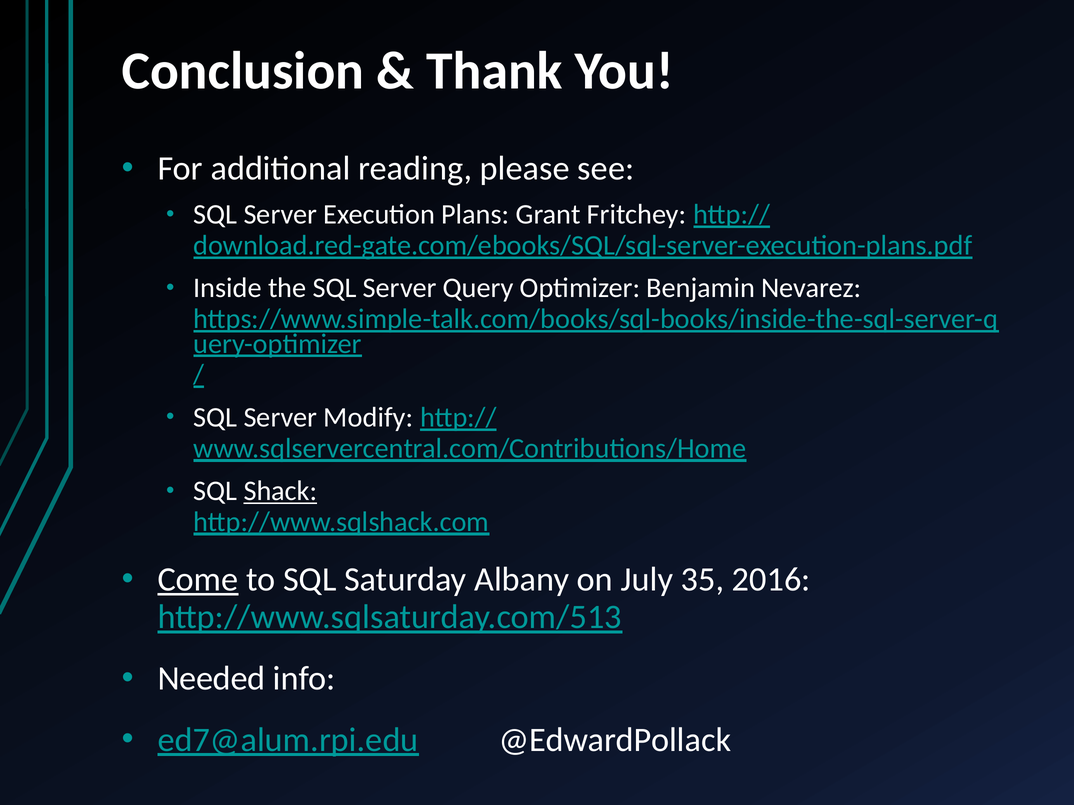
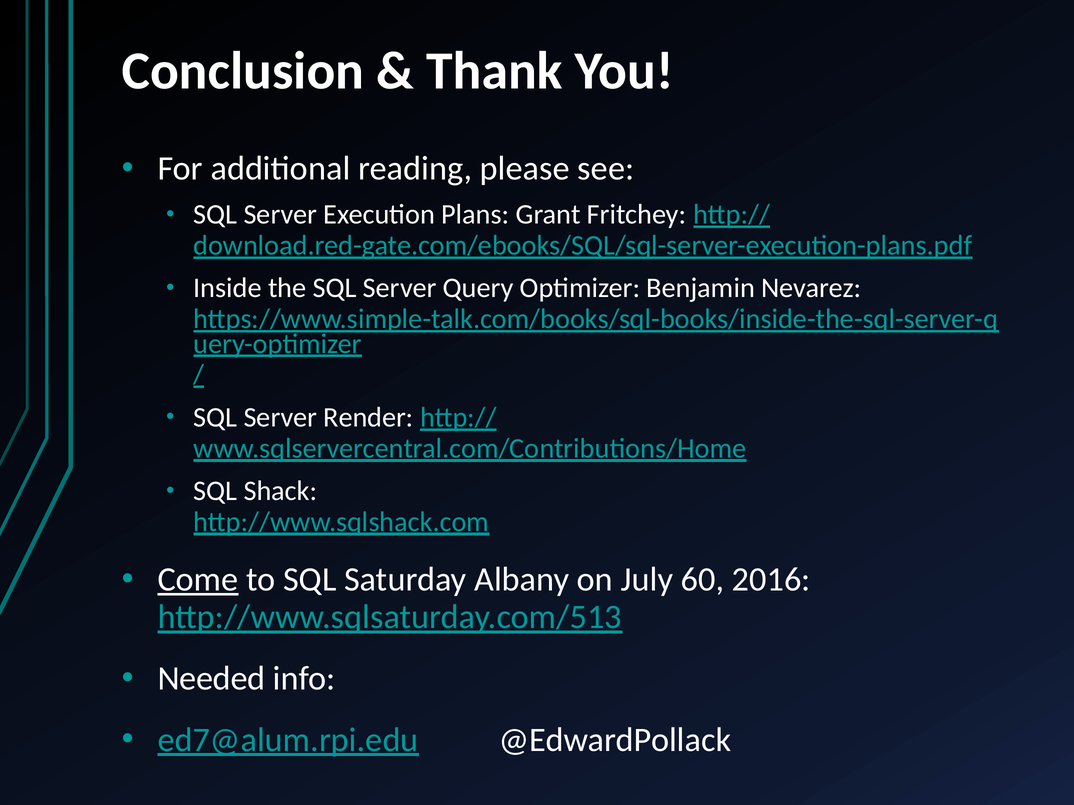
Modify: Modify -> Render
Shack underline: present -> none
35: 35 -> 60
